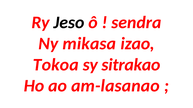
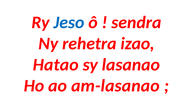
Jeso colour: black -> blue
mikasa: mikasa -> rehetra
Tokoa: Tokoa -> Hatao
sitrakao: sitrakao -> lasanao
